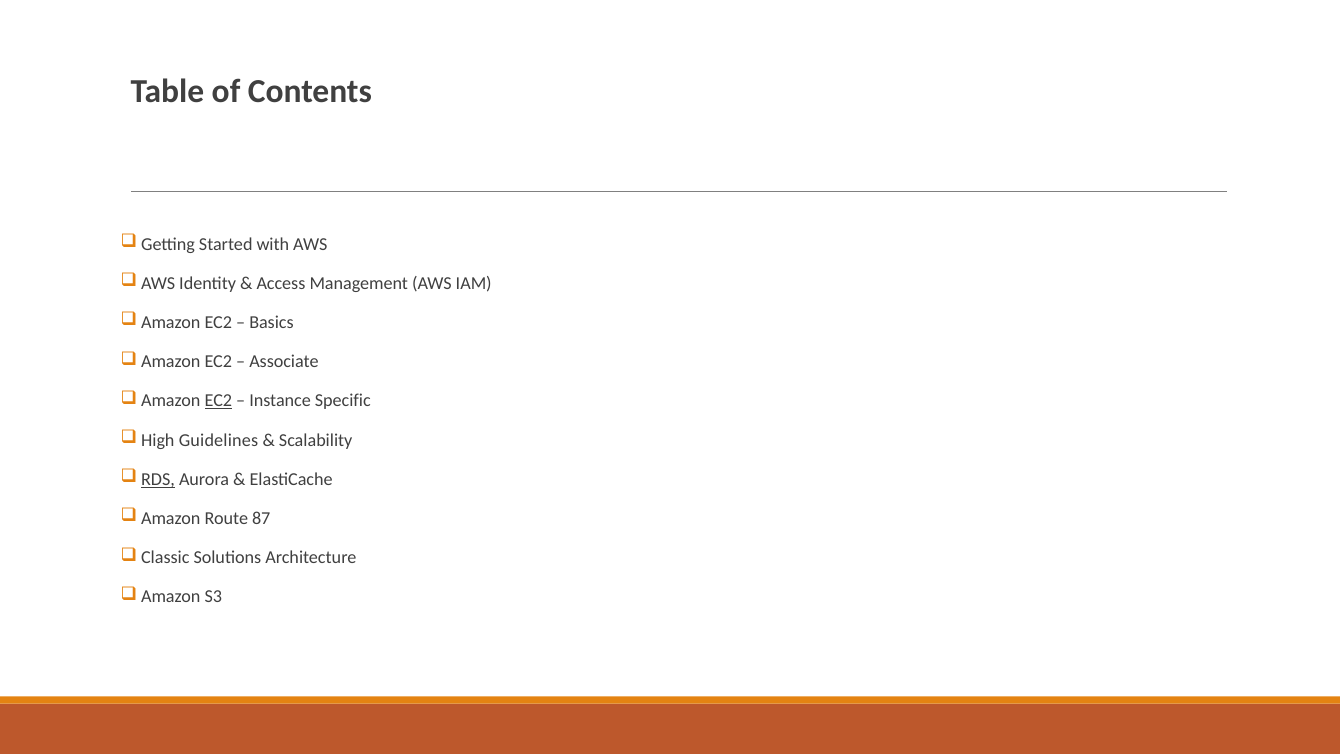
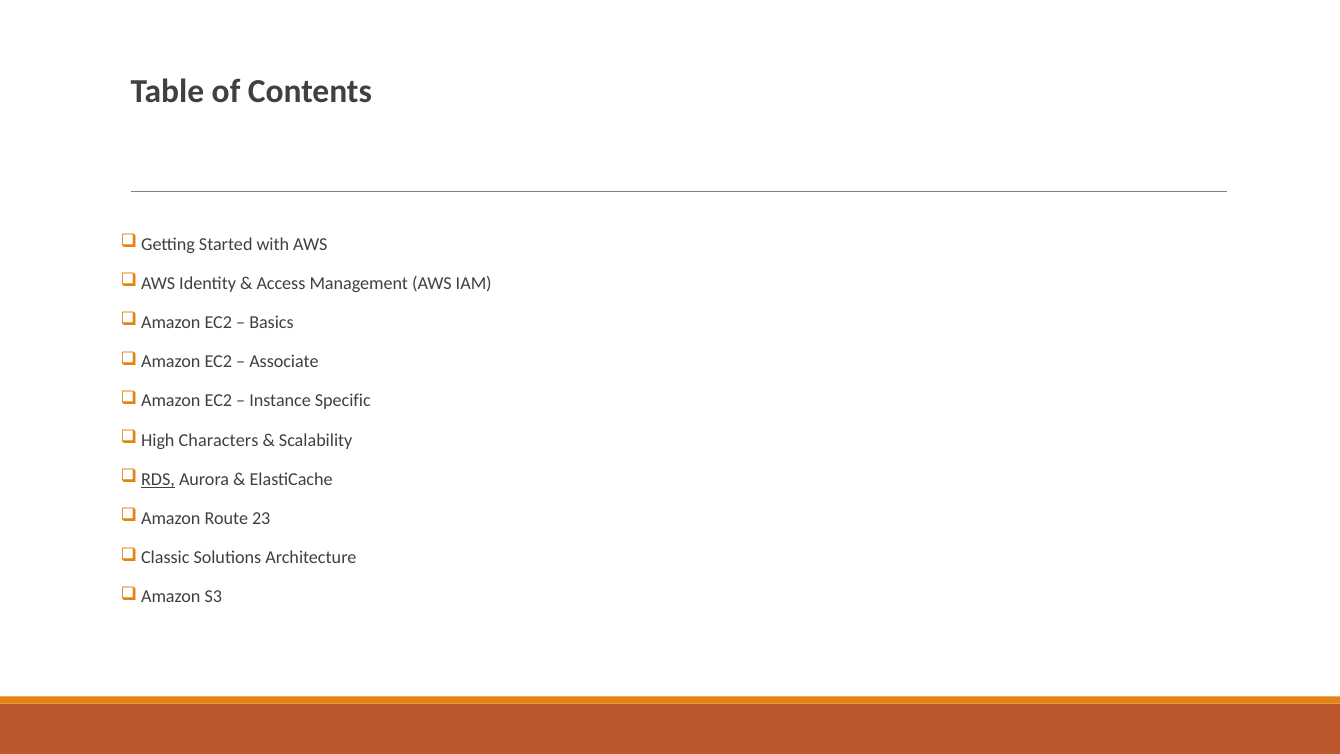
EC2 at (218, 401) underline: present -> none
Guidelines: Guidelines -> Characters
87: 87 -> 23
